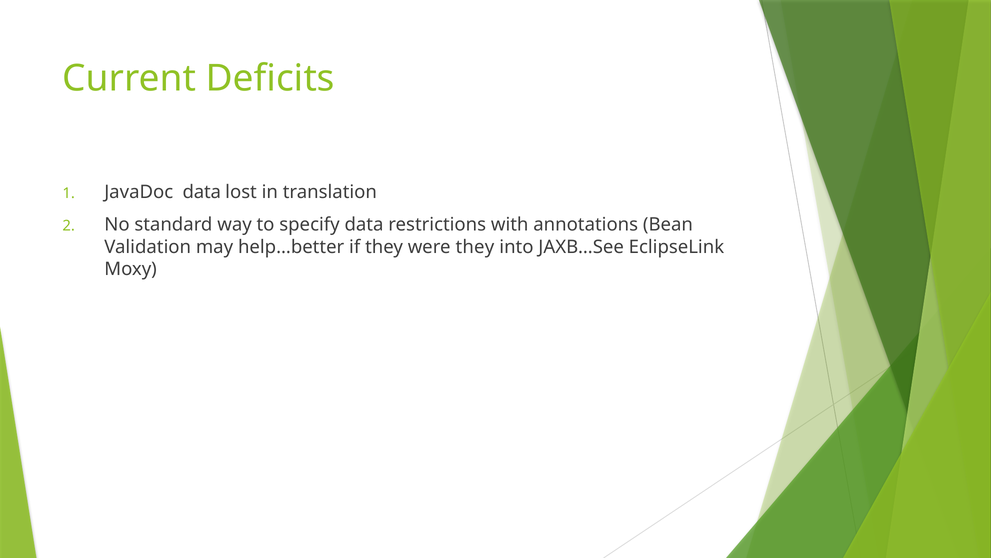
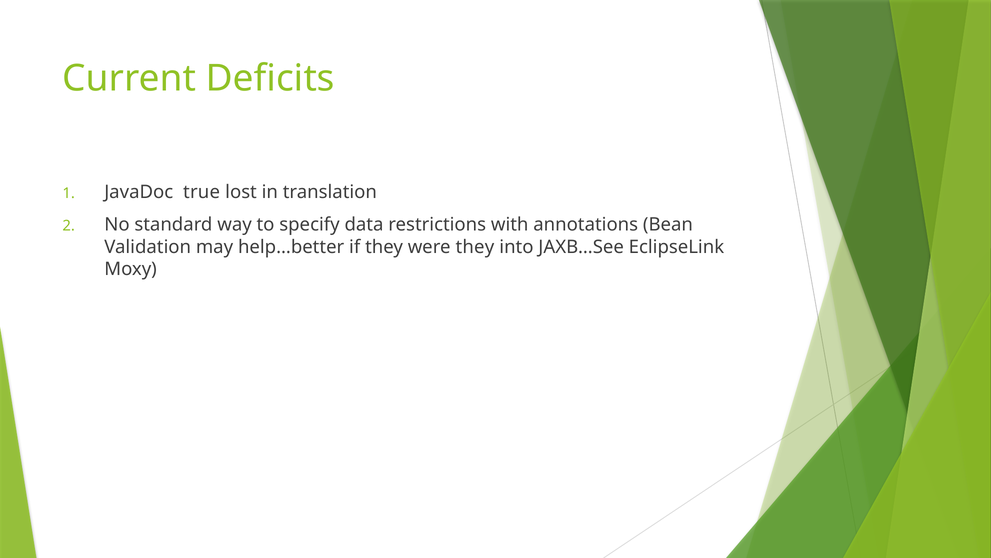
JavaDoc data: data -> true
